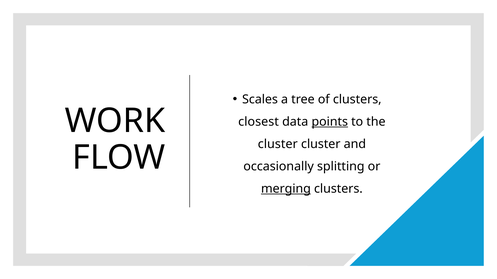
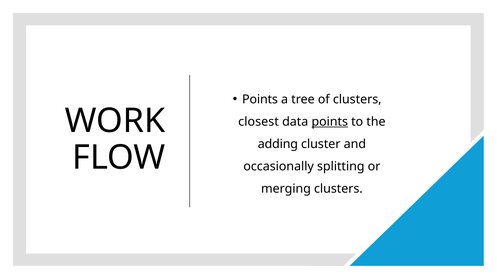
Scales at (260, 100): Scales -> Points
cluster at (278, 144): cluster -> adding
merging underline: present -> none
